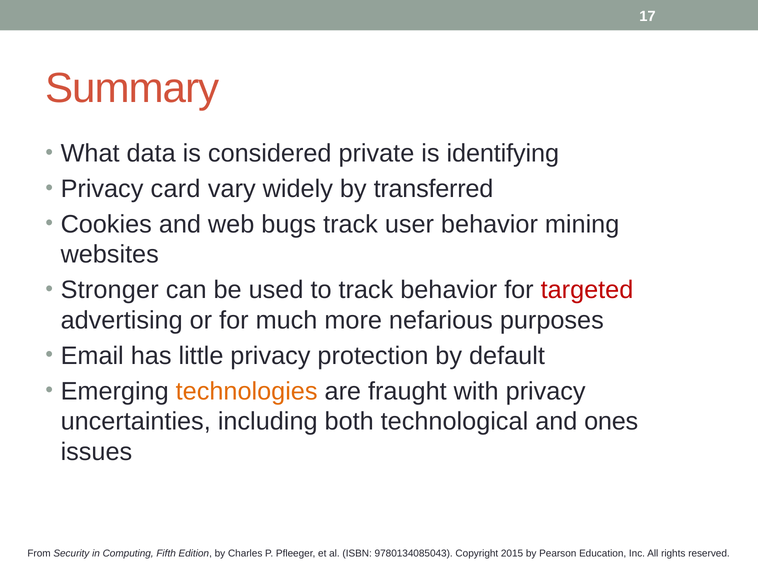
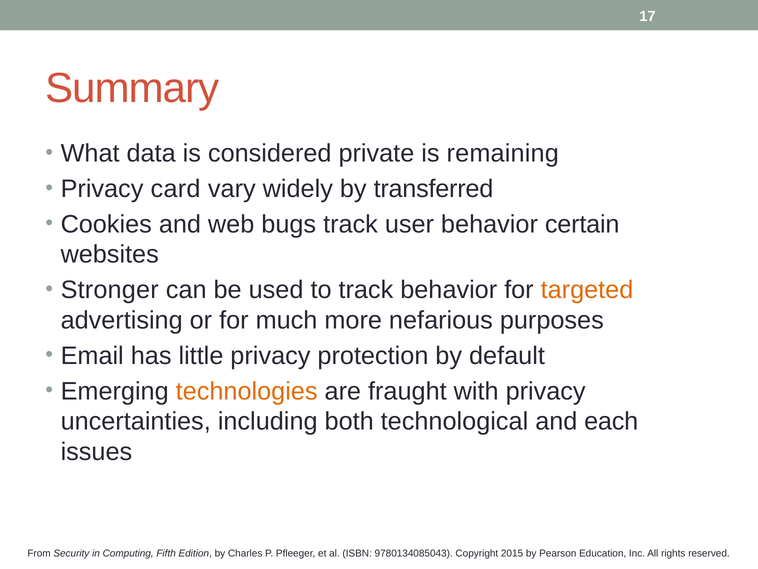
identifying: identifying -> remaining
mining: mining -> certain
targeted colour: red -> orange
ones: ones -> each
